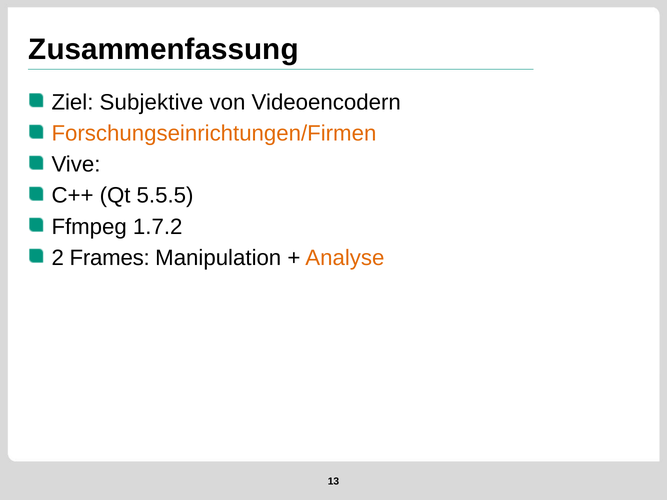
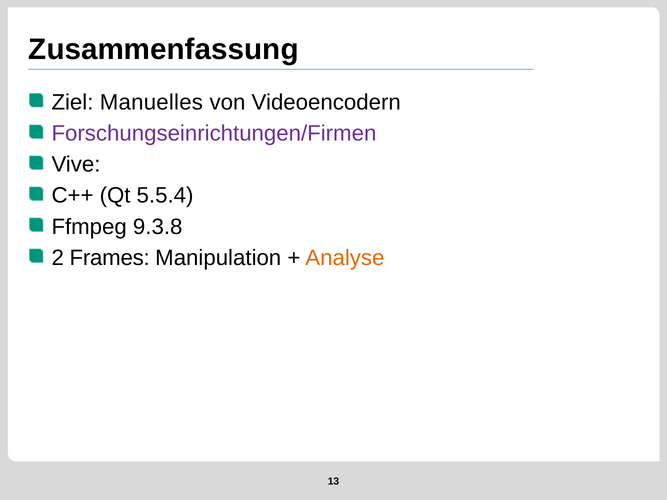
Subjektive: Subjektive -> Manuelles
Forschungseinrichtungen/Firmen colour: orange -> purple
5.5.5: 5.5.5 -> 5.5.4
1.7.2: 1.7.2 -> 9.3.8
